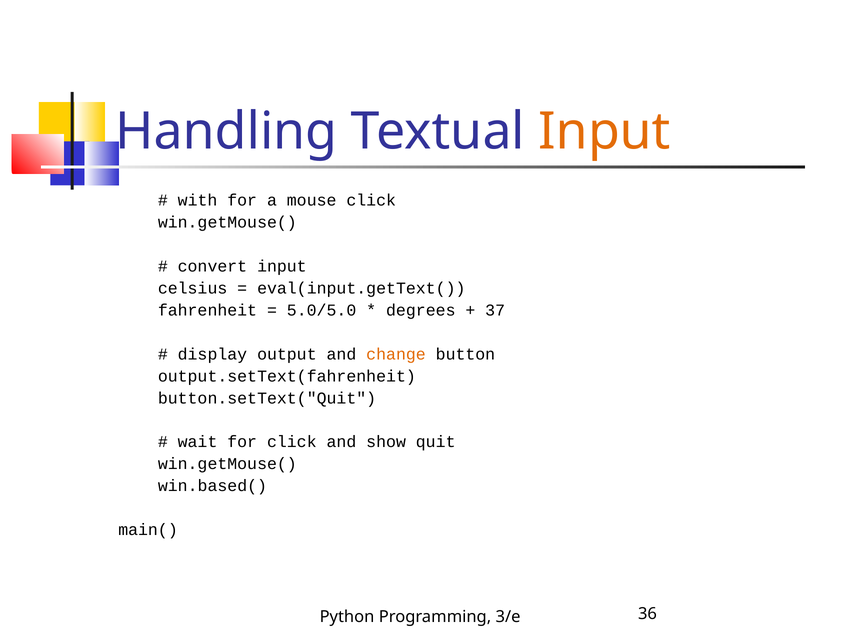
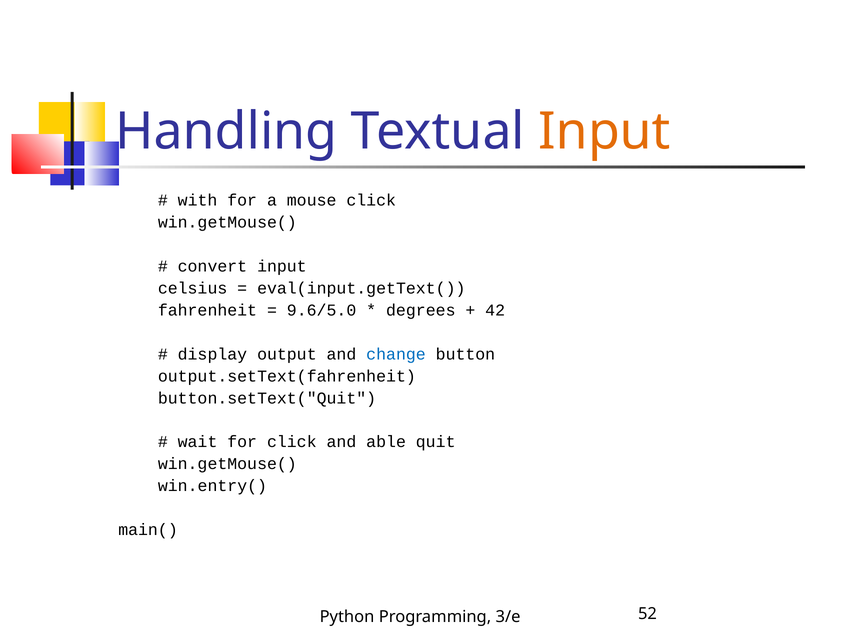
5.0/5.0: 5.0/5.0 -> 9.6/5.0
37: 37 -> 42
change colour: orange -> blue
show: show -> able
win.based(: win.based( -> win.entry(
36: 36 -> 52
